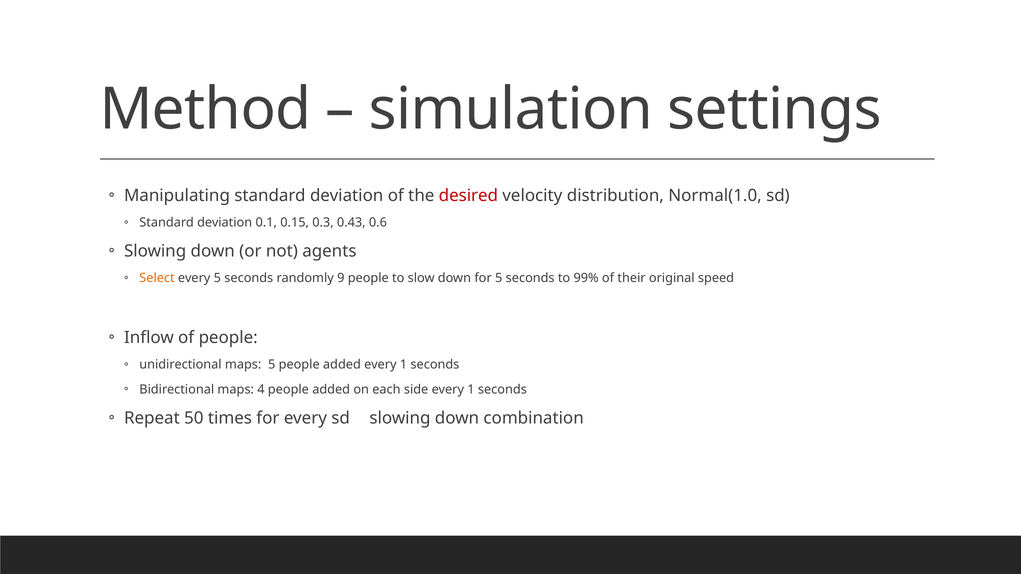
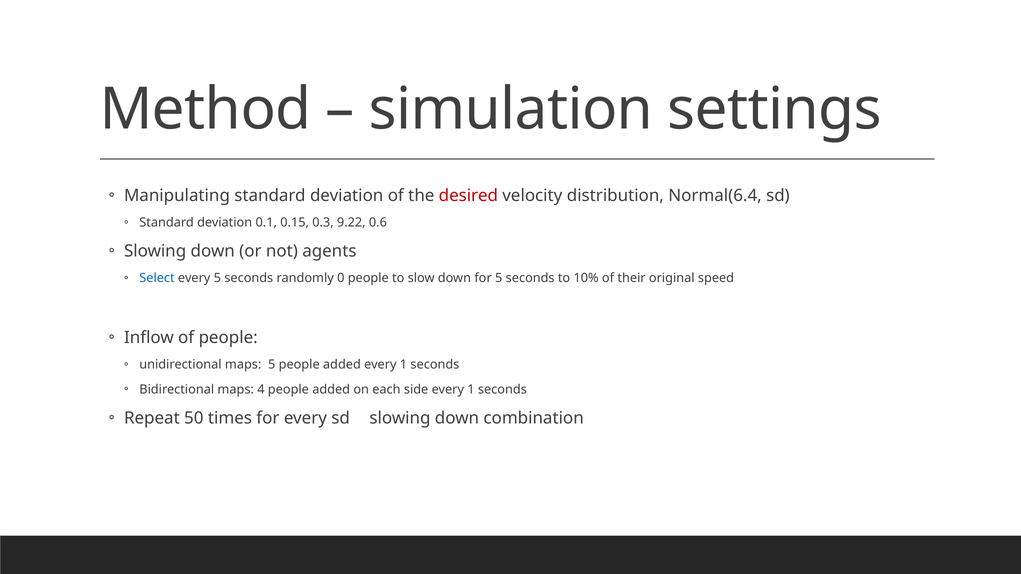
Normal(1.0: Normal(1.0 -> Normal(6.4
0.43: 0.43 -> 9.22
Select colour: orange -> blue
9: 9 -> 0
99%: 99% -> 10%
